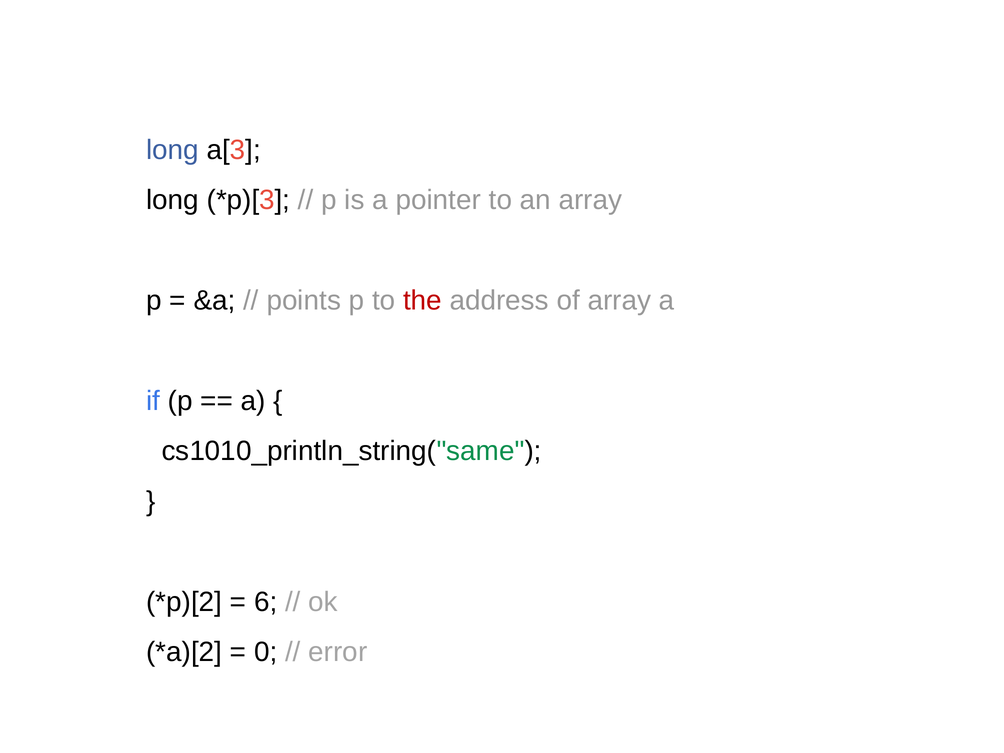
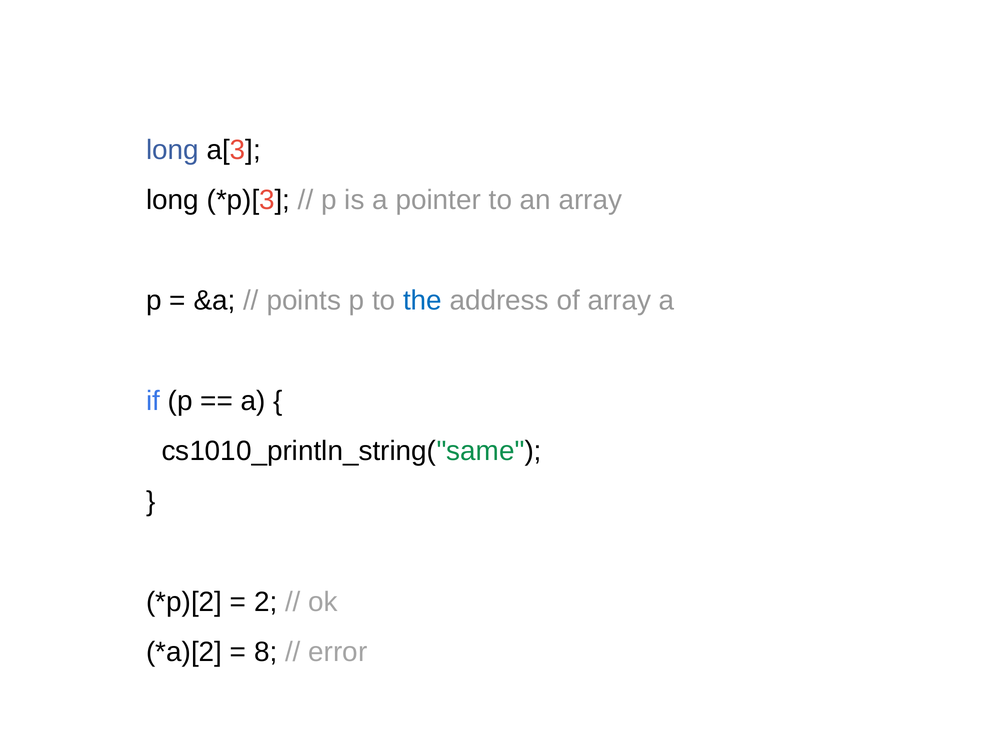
the colour: red -> blue
6: 6 -> 2
0: 0 -> 8
